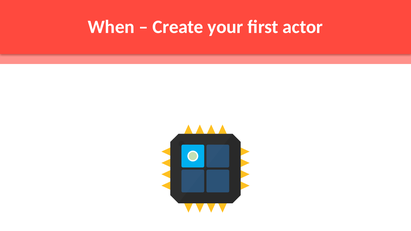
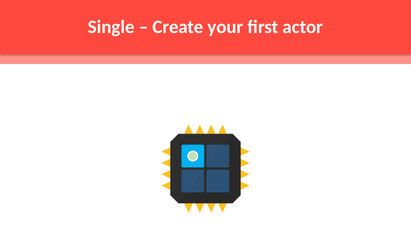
When: When -> Single
